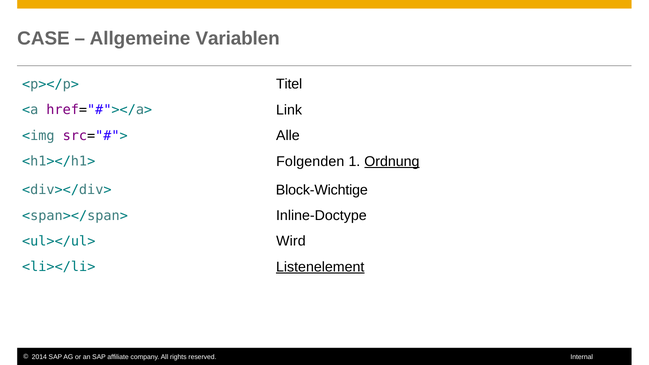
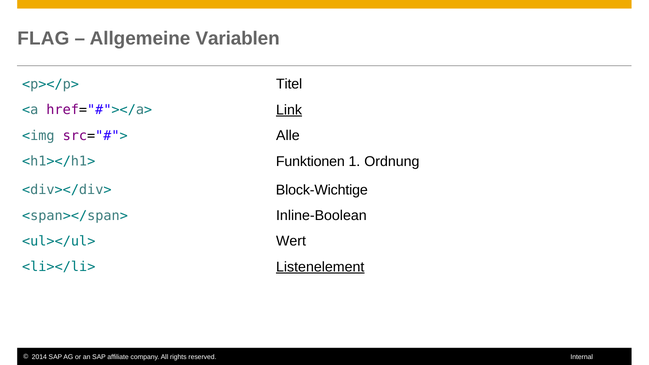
CASE: CASE -> FLAG
Link underline: none -> present
Folgenden: Folgenden -> Funktionen
Ordnung underline: present -> none
Inline-Doctype: Inline-Doctype -> Inline-Boolean
Wird: Wird -> Wert
